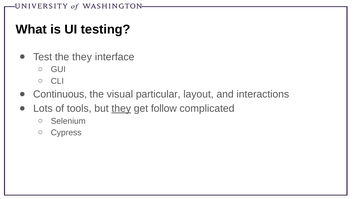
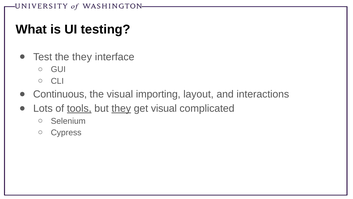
particular: particular -> importing
tools underline: none -> present
get follow: follow -> visual
